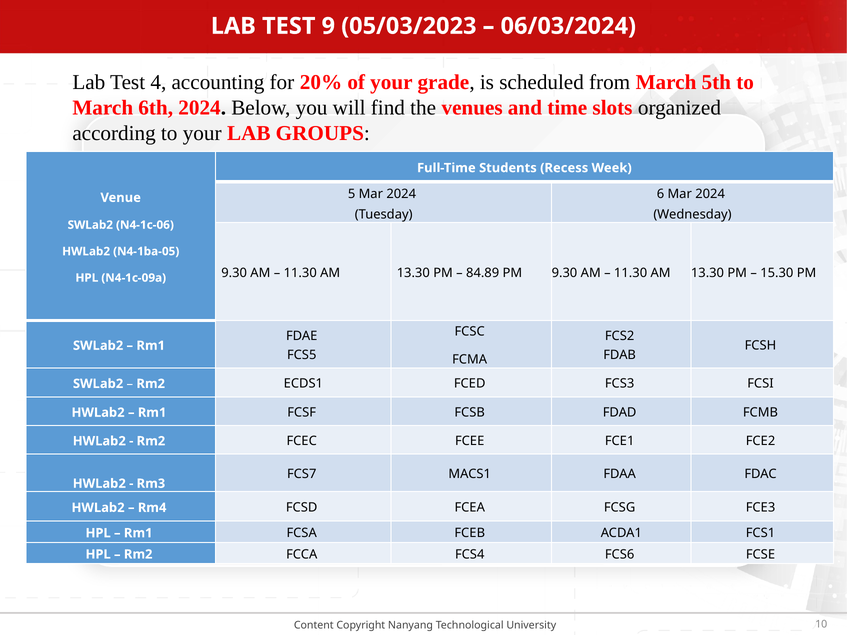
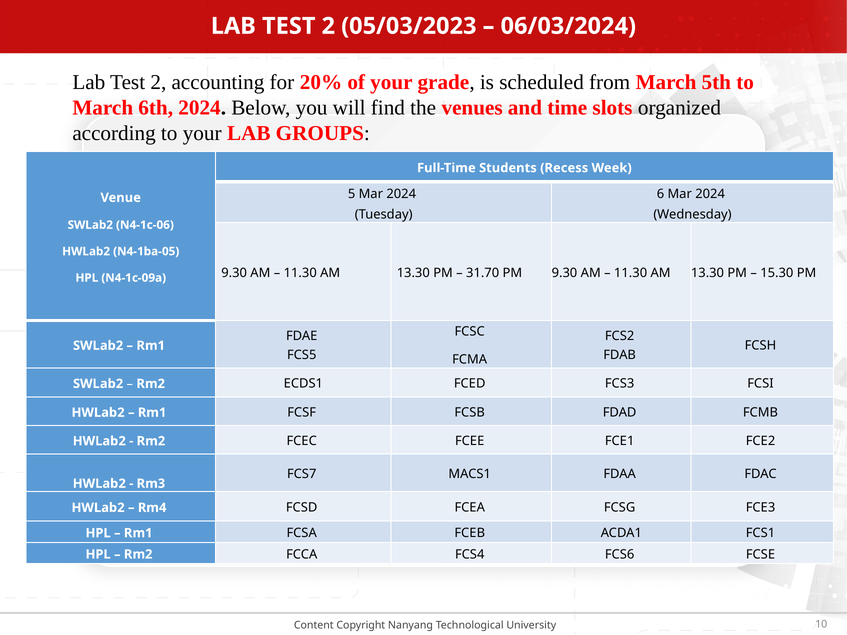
9 at (328, 26): 9 -> 2
4 at (158, 82): 4 -> 2
84.89: 84.89 -> 31.70
